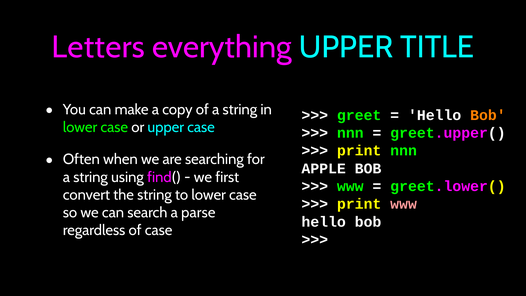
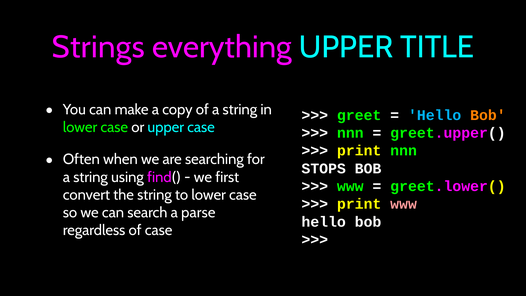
Letters: Letters -> Strings
Hello at (435, 115) colour: white -> light blue
APPLE: APPLE -> STOPS
